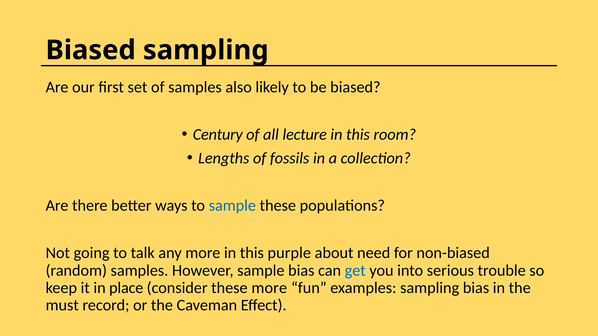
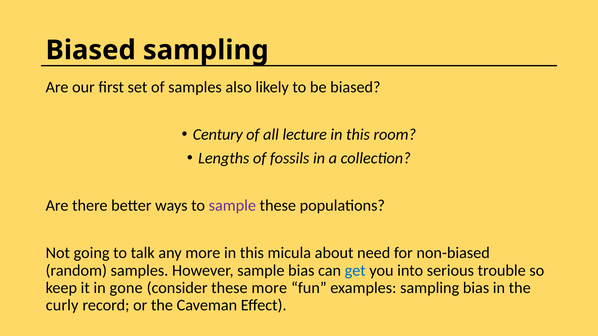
sample at (232, 206) colour: blue -> purple
purple: purple -> micula
place: place -> gone
must: must -> curly
